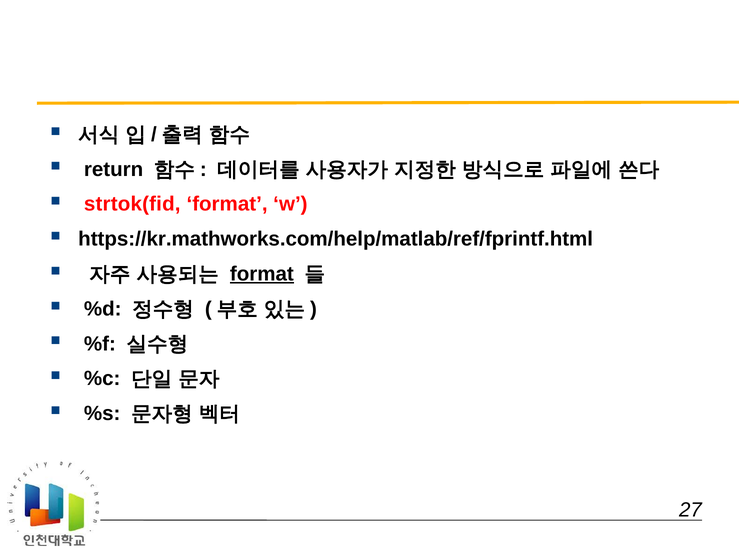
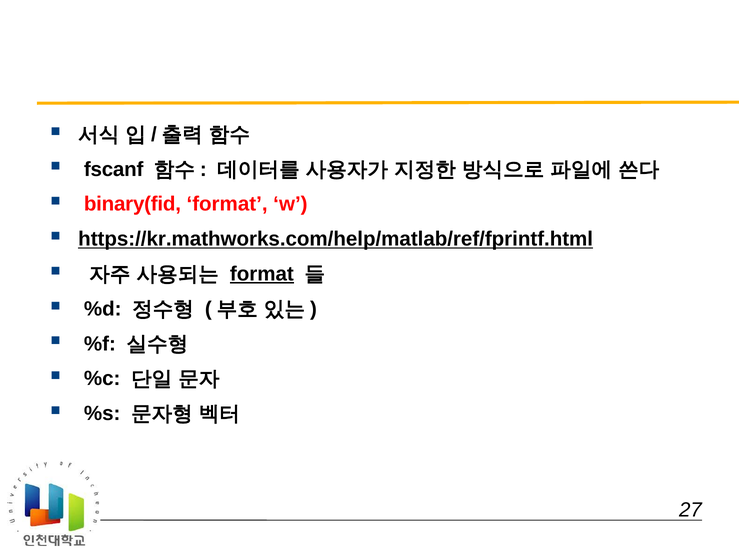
return: return -> fscanf
strtok(fid: strtok(fid -> binary(fid
https://kr.mathworks.com/help/matlab/ref/fprintf.html underline: none -> present
